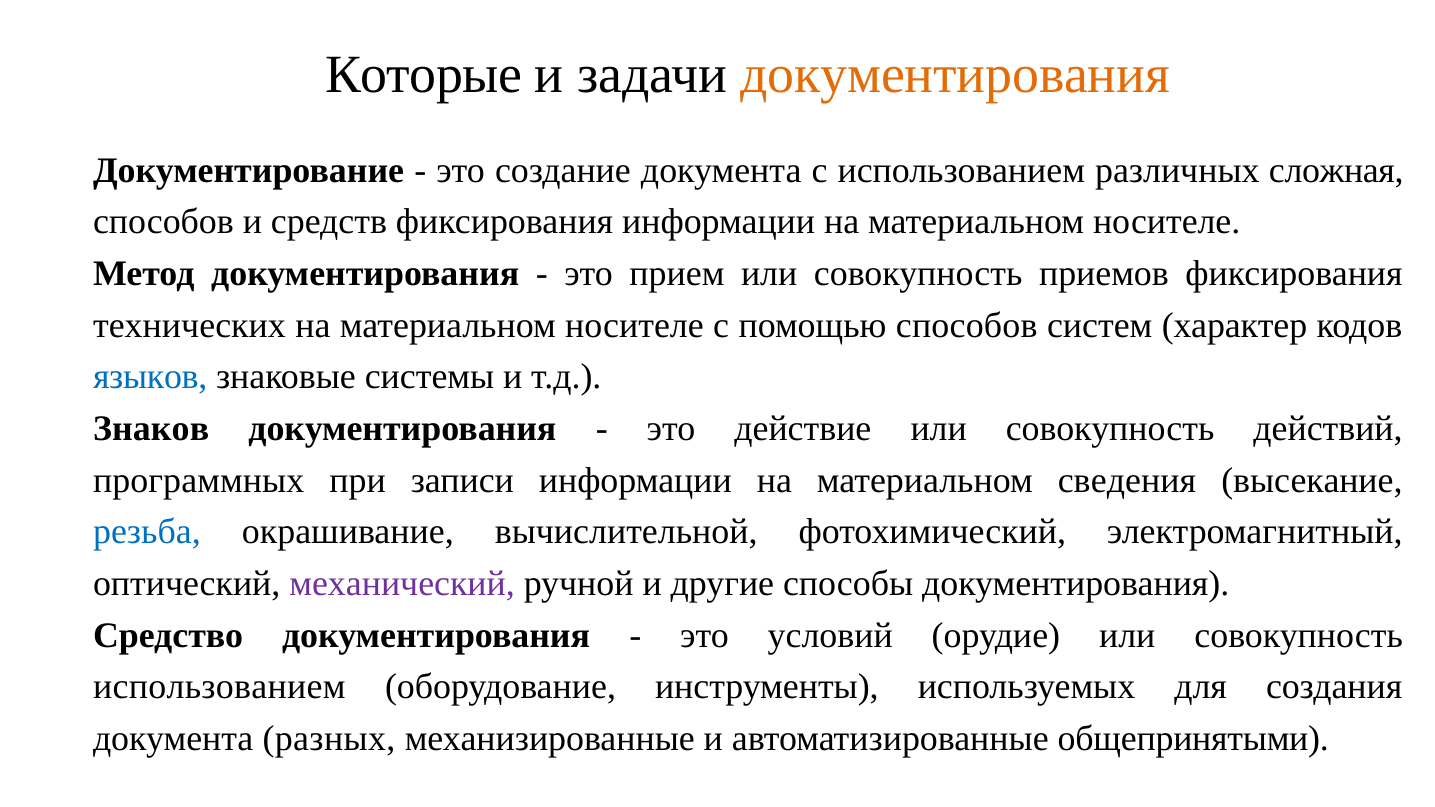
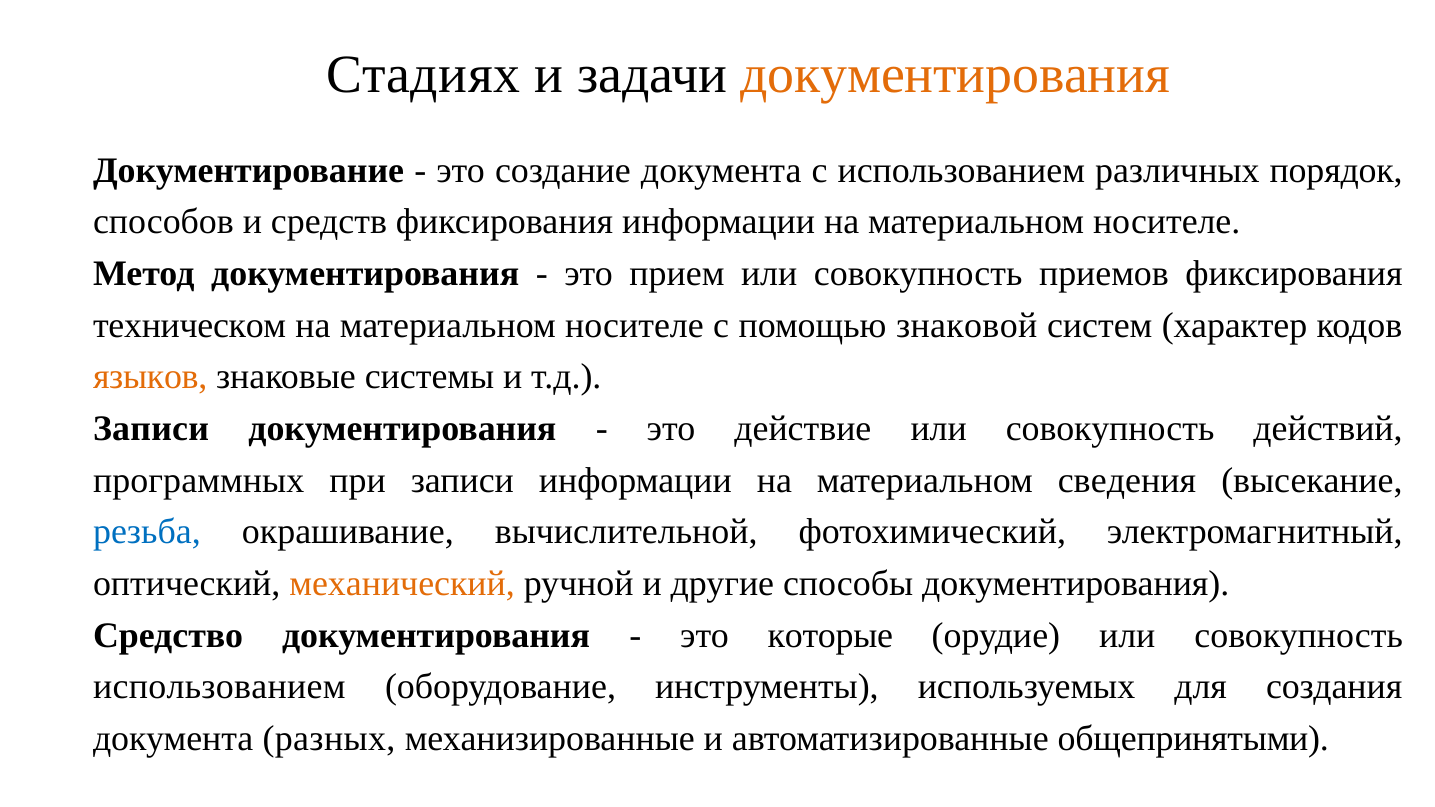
Которые: Которые -> Стадиях
сложная: сложная -> порядок
технических: технических -> техническом
помощью способов: способов -> знаковой
языков colour: blue -> orange
Знаков at (151, 429): Знаков -> Записи
механический colour: purple -> orange
условий: условий -> которые
